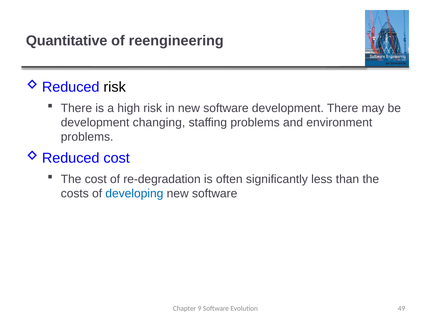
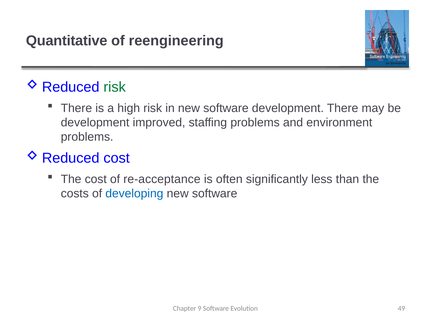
risk at (115, 87) colour: black -> green
changing: changing -> improved
re-degradation: re-degradation -> re-acceptance
